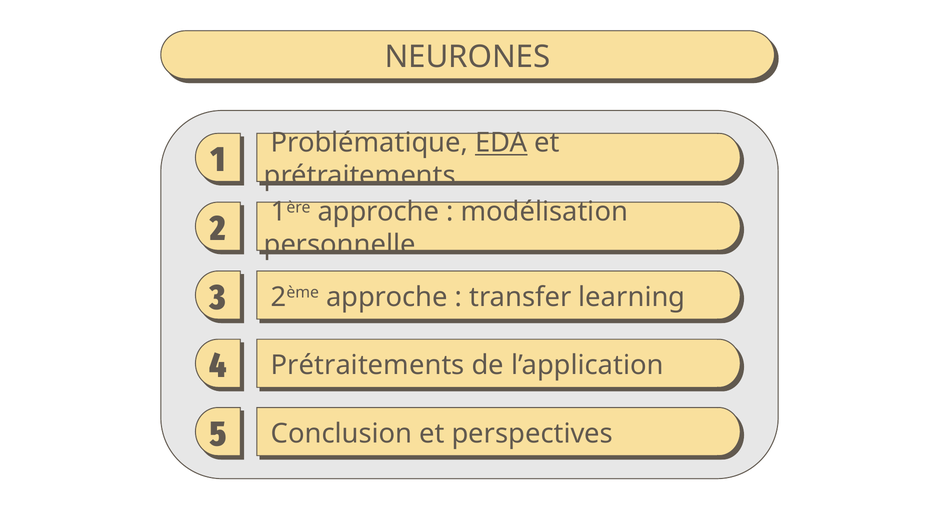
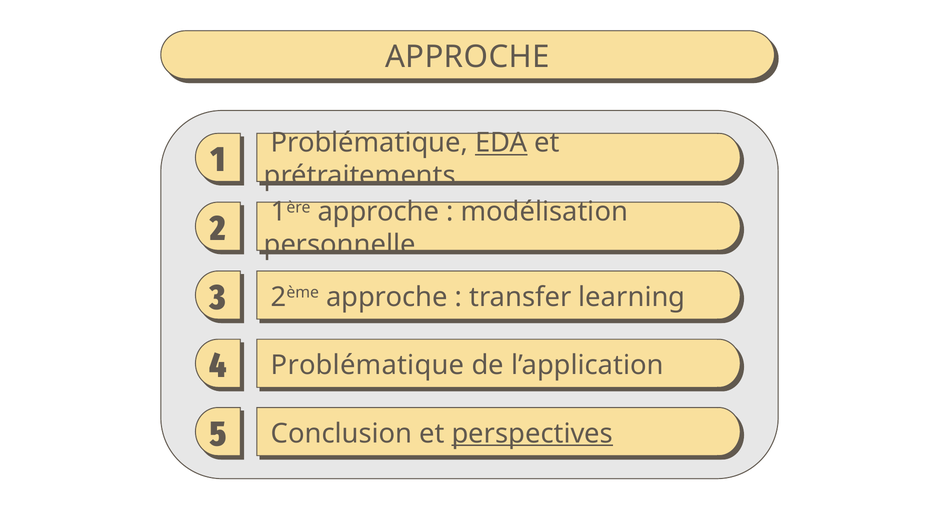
NEURONES at (468, 57): NEURONES -> APPROCHE
Prétraitements at (368, 365): Prétraitements -> Problématique
perspectives underline: none -> present
